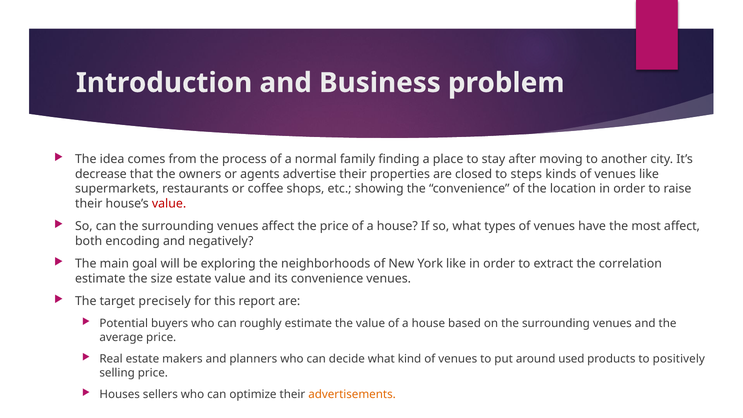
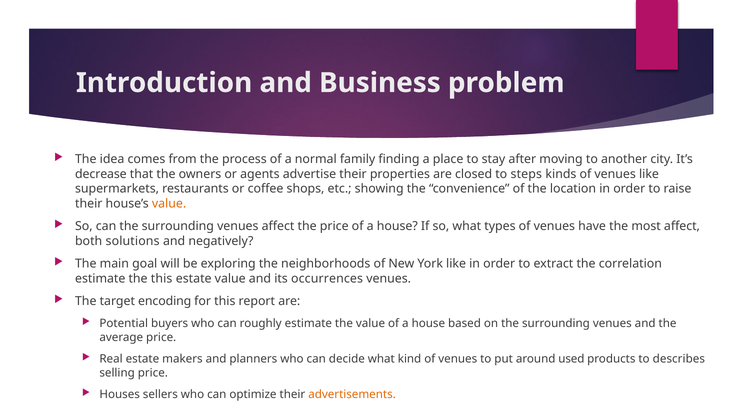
value at (169, 204) colour: red -> orange
encoding: encoding -> solutions
the size: size -> this
its convenience: convenience -> occurrences
precisely: precisely -> encoding
positively: positively -> describes
